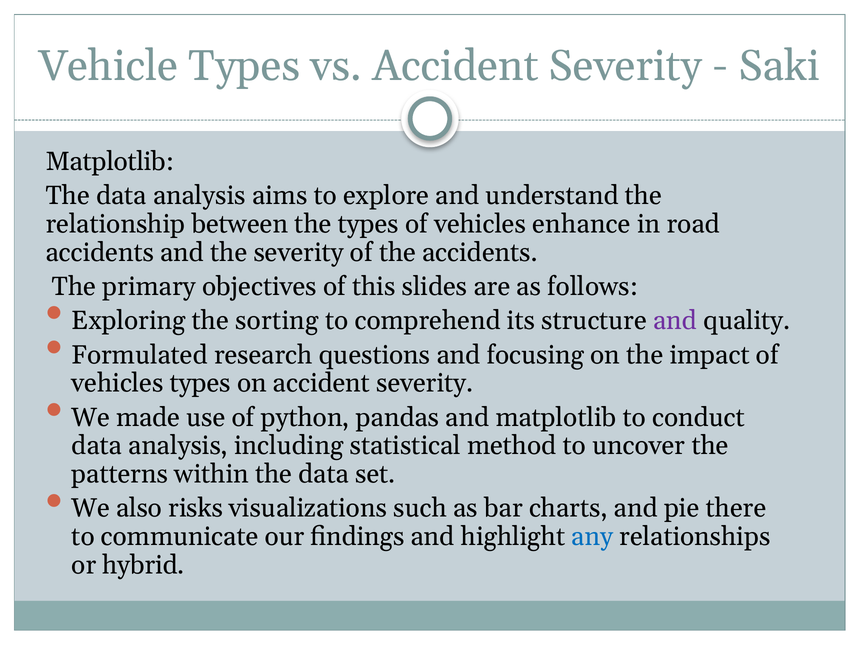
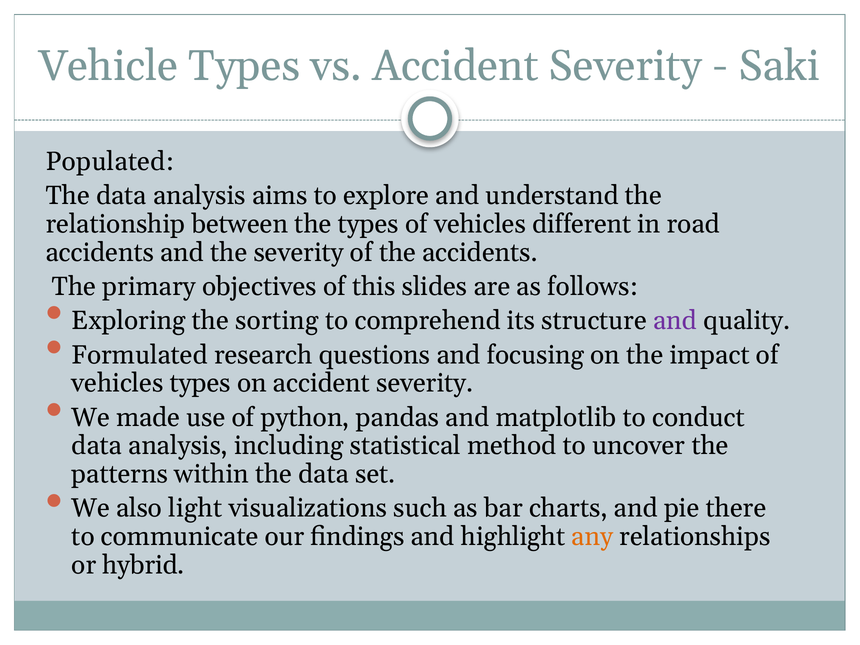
Matplotlib at (110, 161): Matplotlib -> Populated
enhance: enhance -> different
risks: risks -> light
any colour: blue -> orange
